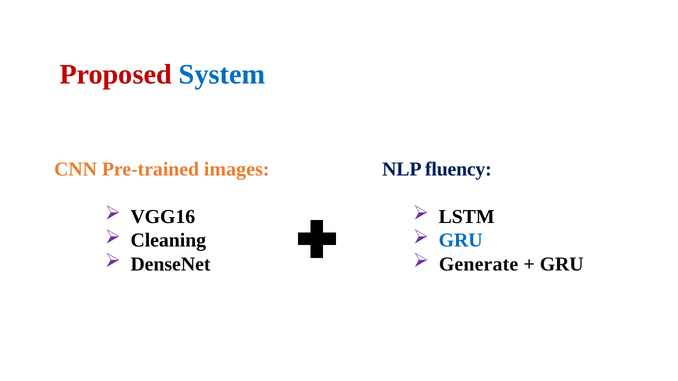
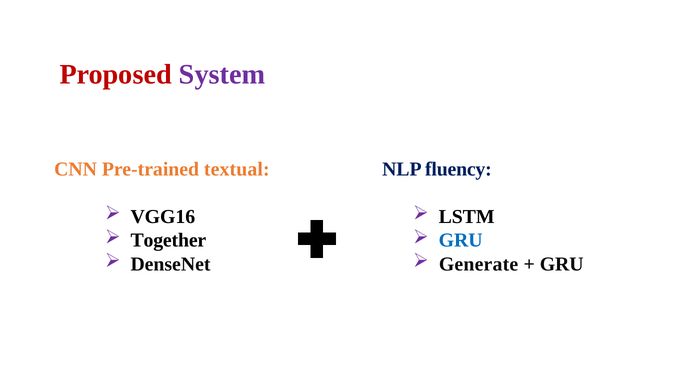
System colour: blue -> purple
images: images -> textual
Cleaning: Cleaning -> Together
